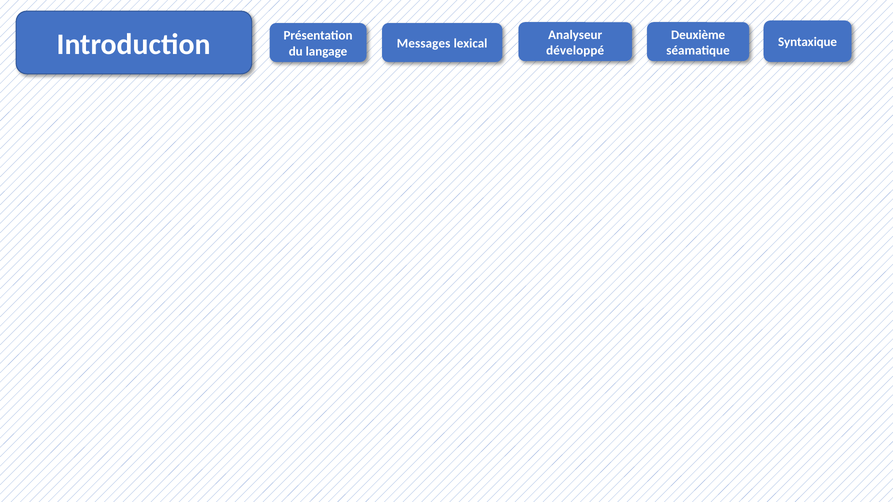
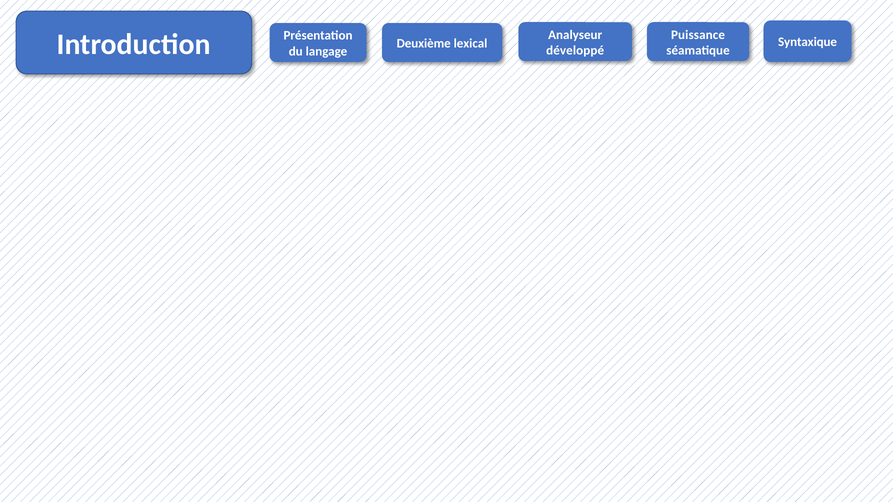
Deuxième: Deuxième -> Puissance
Messages: Messages -> Deuxième
